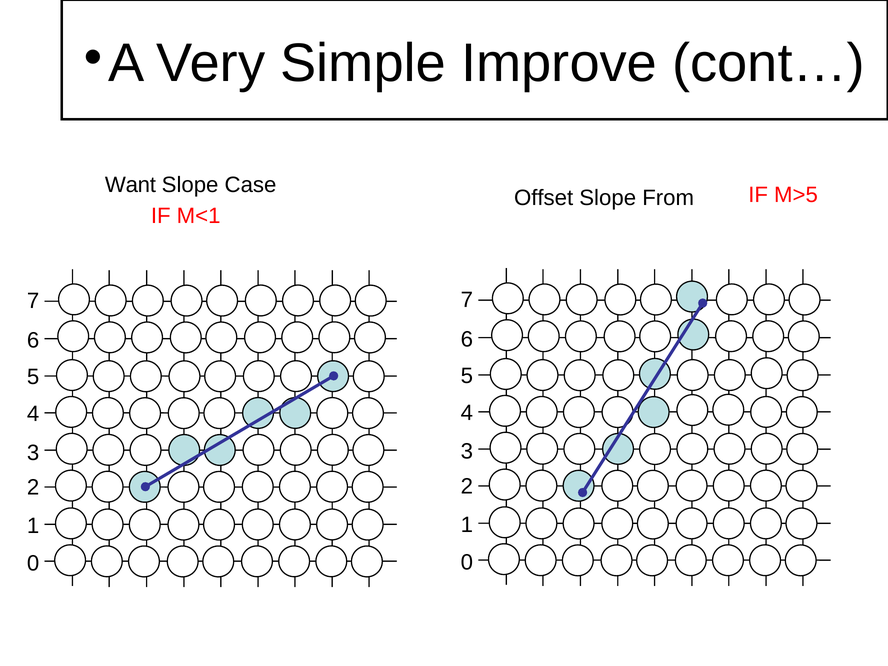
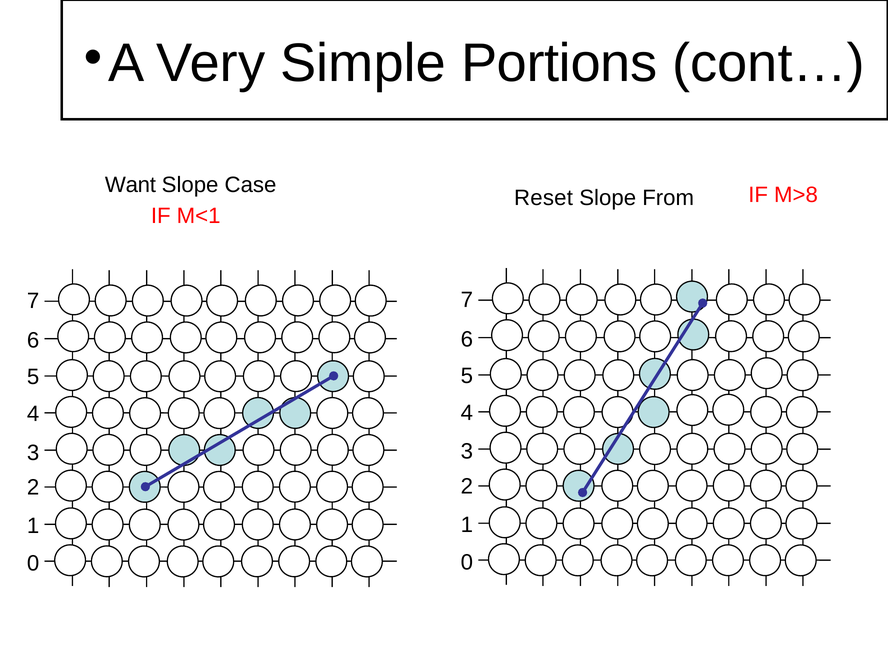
Improve: Improve -> Portions
Offset: Offset -> Reset
M>5: M>5 -> M>8
